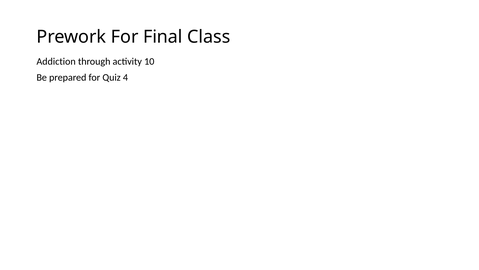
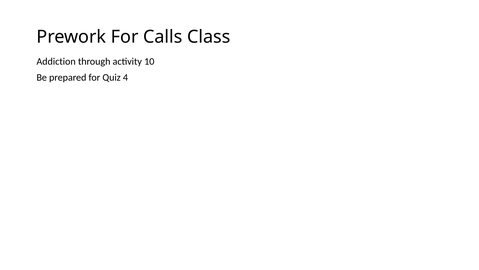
Final: Final -> Calls
